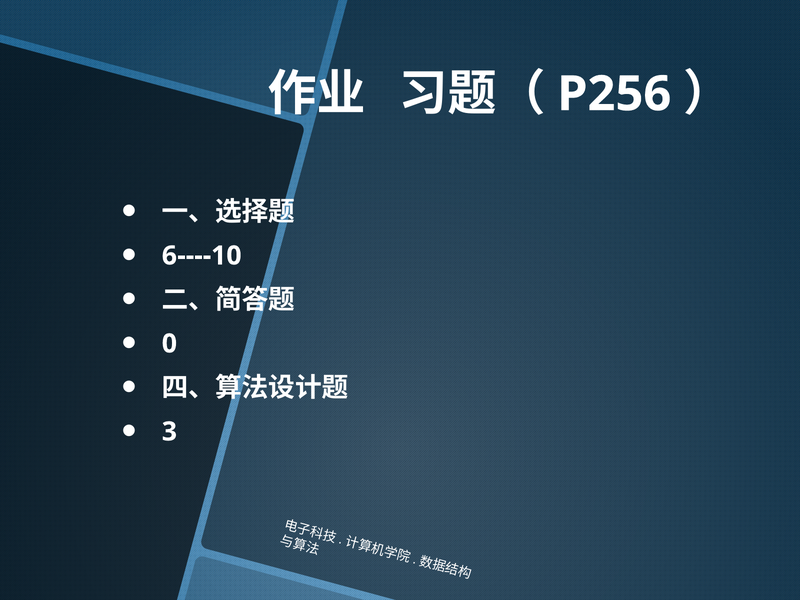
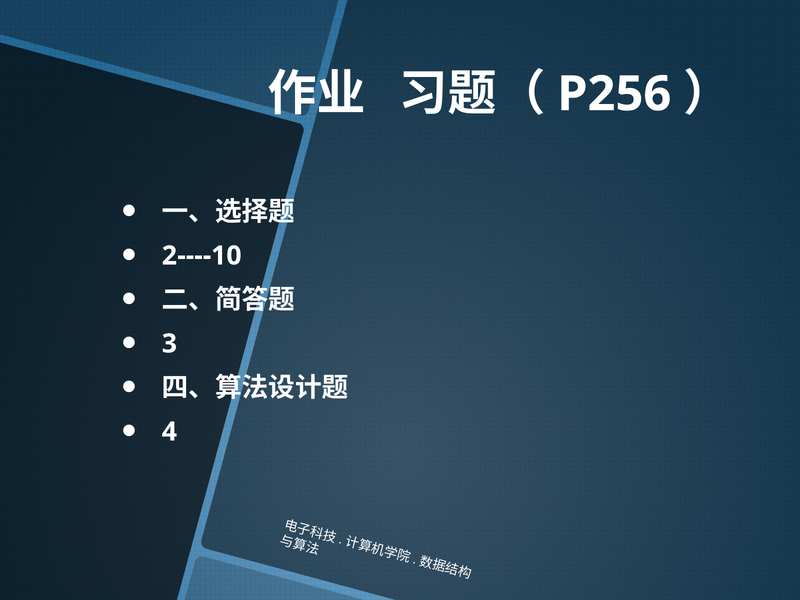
6----10: 6----10 -> 2----10
0: 0 -> 3
3: 3 -> 4
